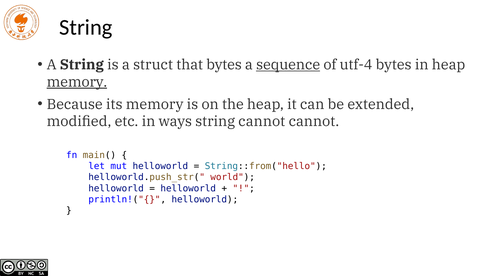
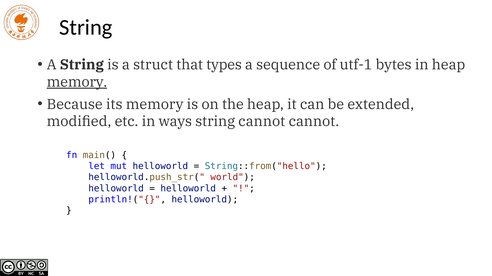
that bytes: bytes -> types
sequence underline: present -> none
utf-4: utf-4 -> utf-1
